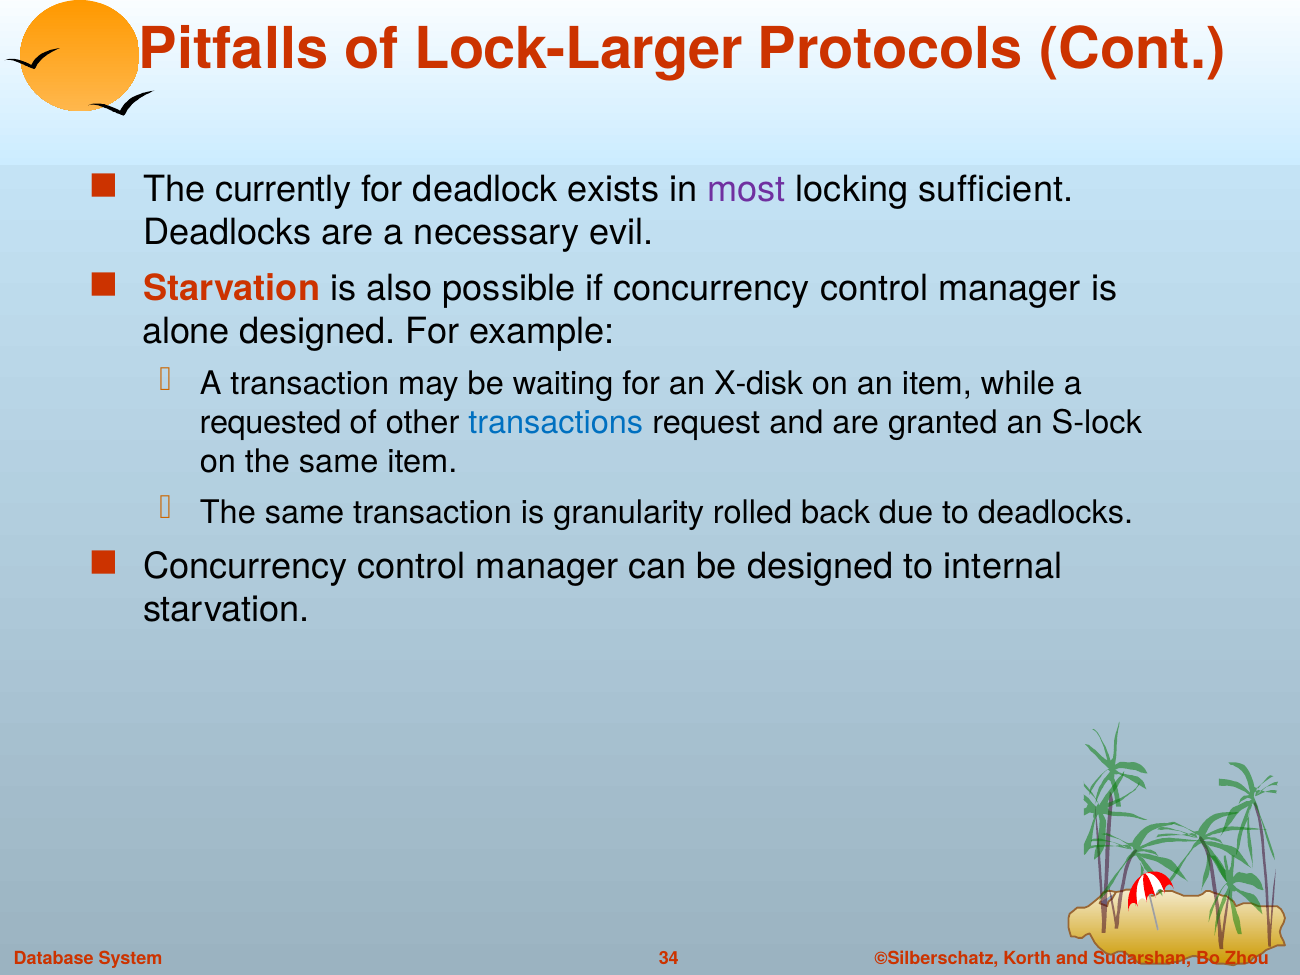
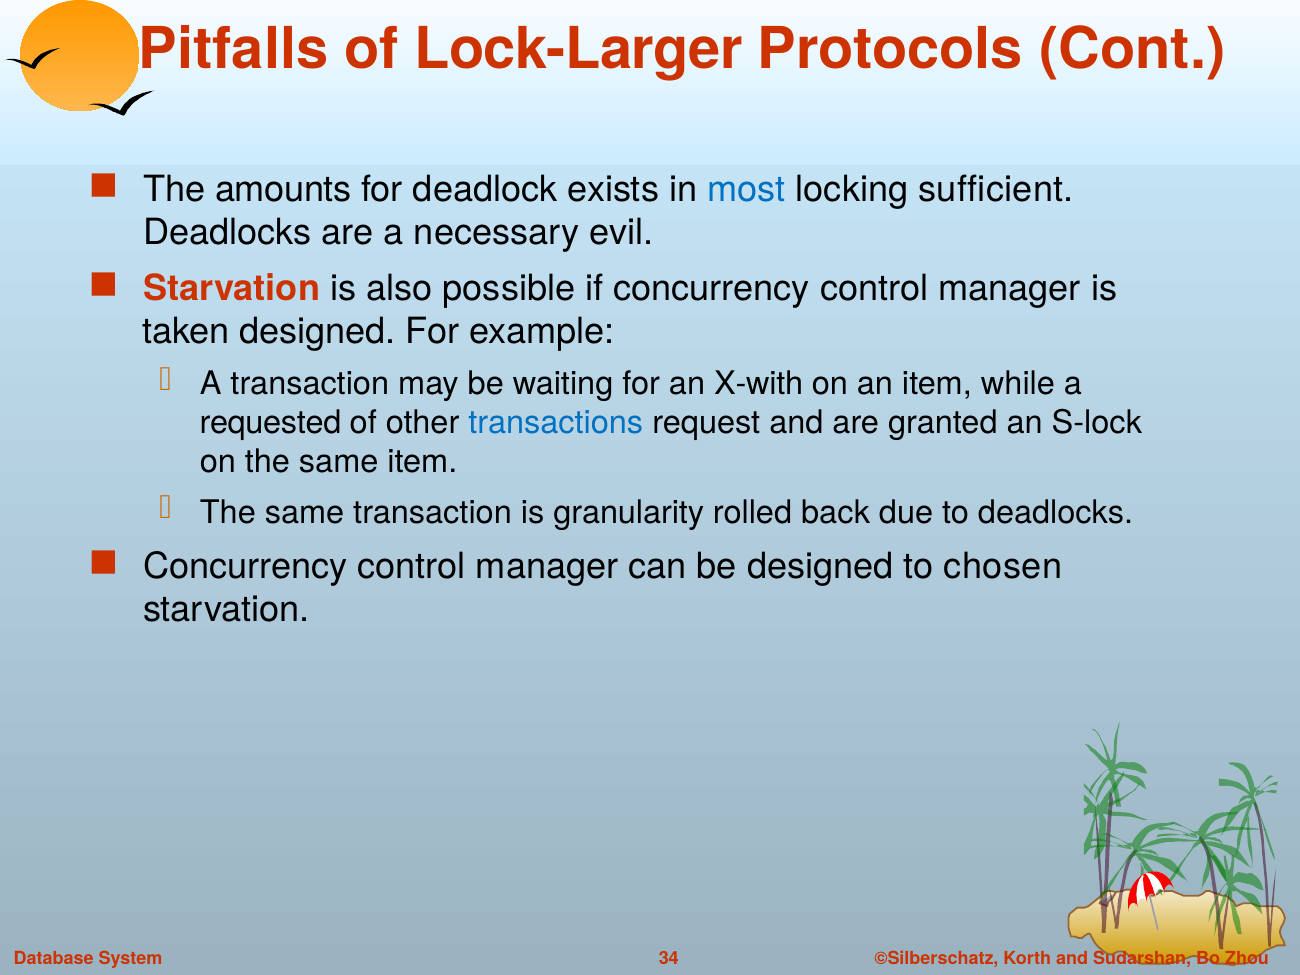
currently: currently -> amounts
most colour: purple -> blue
alone: alone -> taken
X-disk: X-disk -> X-with
internal: internal -> chosen
